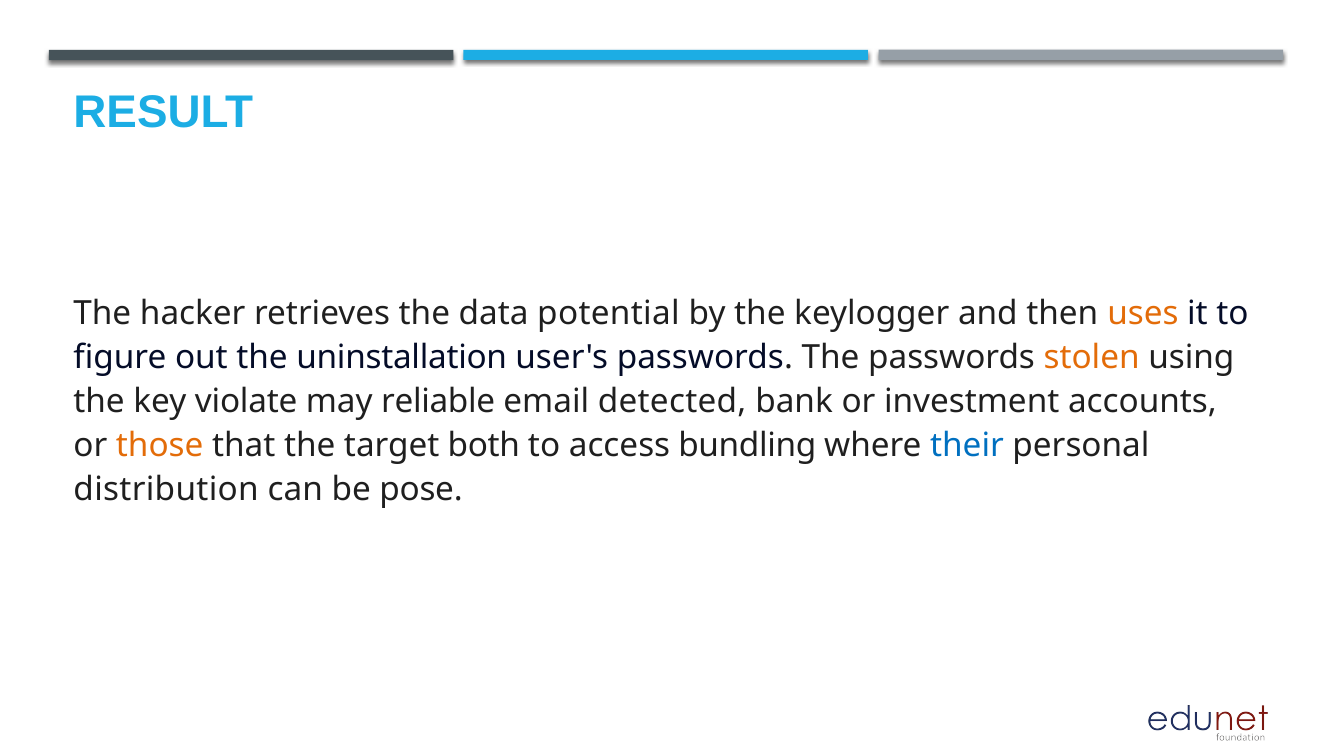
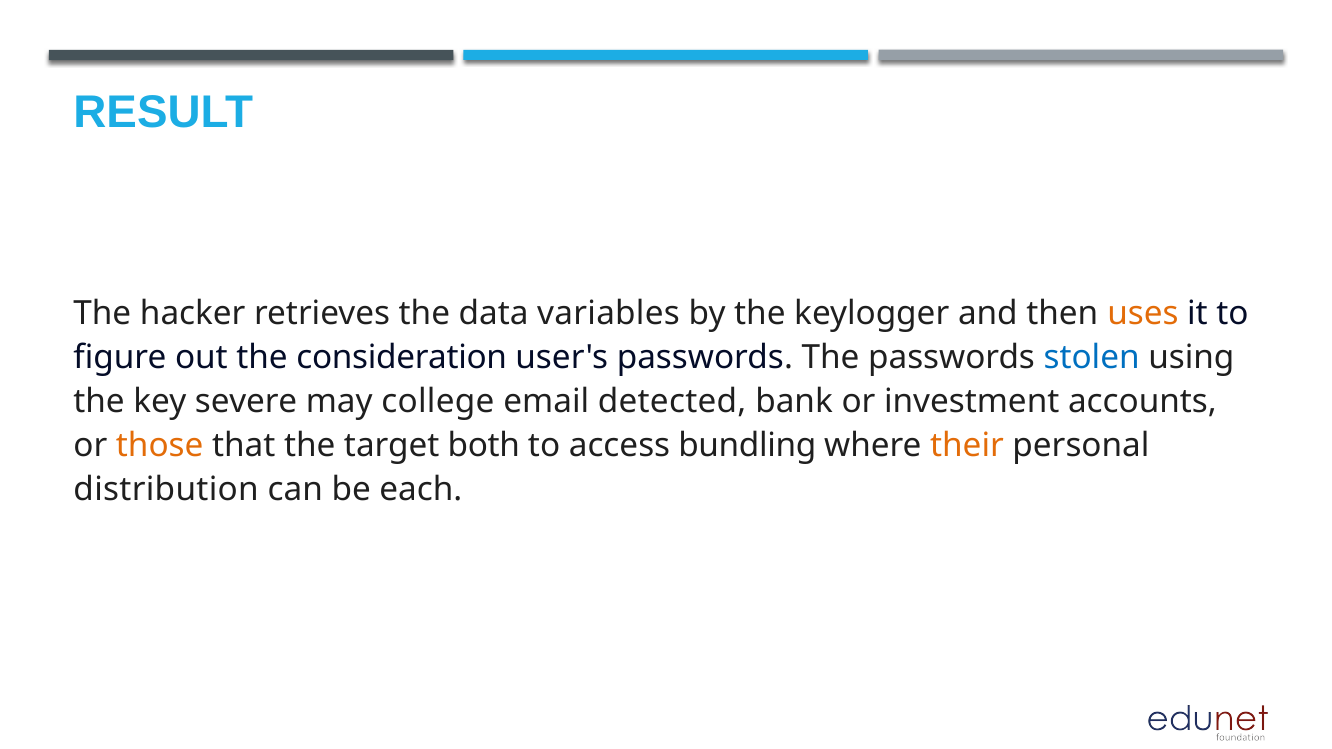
potential: potential -> variables
uninstallation: uninstallation -> consideration
stolen colour: orange -> blue
violate: violate -> severe
reliable: reliable -> college
their colour: blue -> orange
pose: pose -> each
